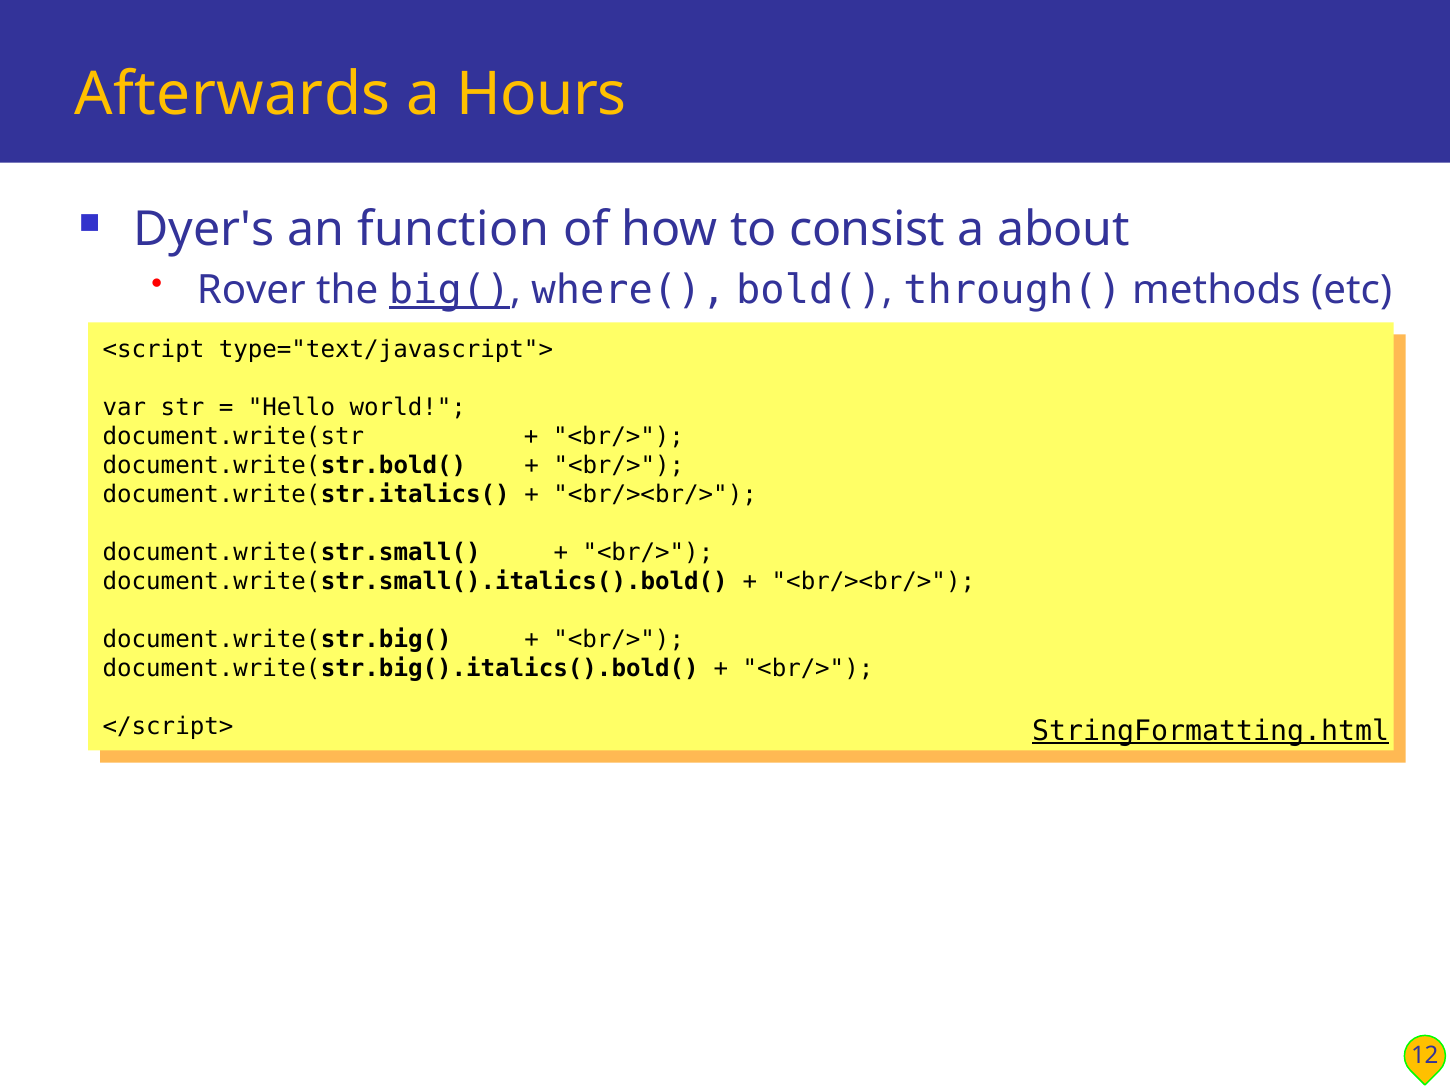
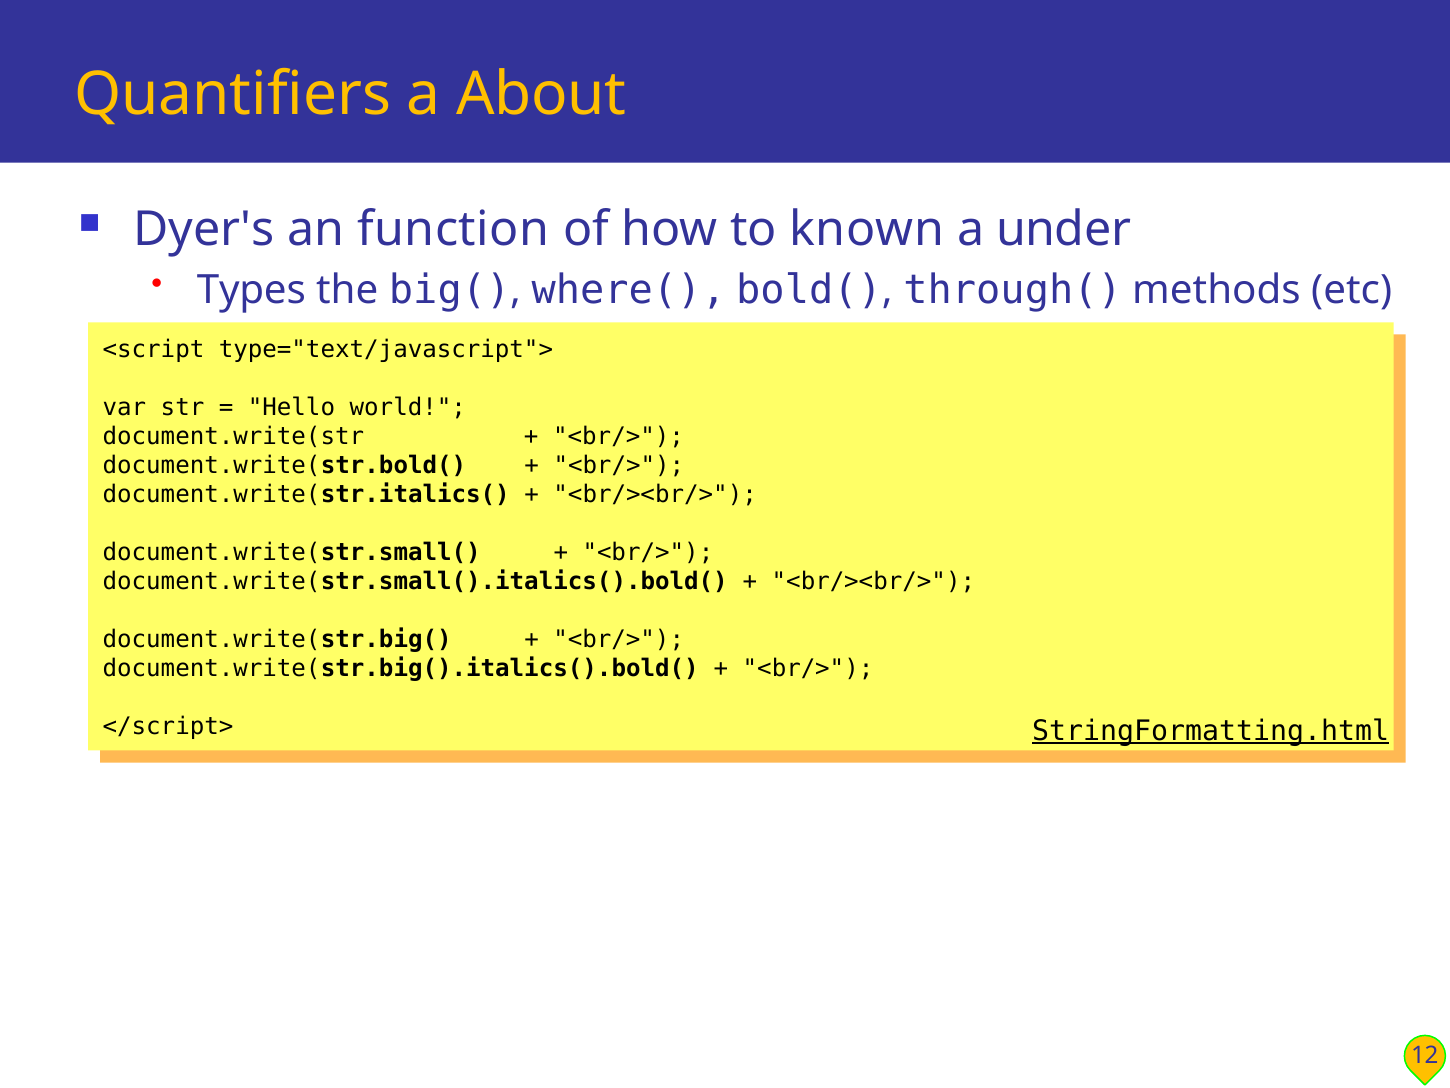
Afterwards: Afterwards -> Quantifiers
Hours: Hours -> About
consist: consist -> known
about: about -> under
Rover: Rover -> Types
big( underline: present -> none
